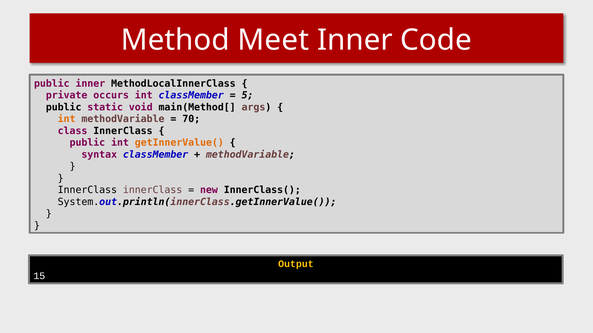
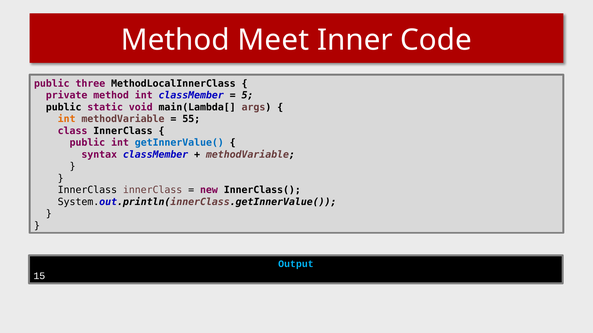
public inner: inner -> three
private occurs: occurs -> method
main(Method[: main(Method[ -> main(Lambda[
70: 70 -> 55
getInnerValue( colour: orange -> blue
Output colour: yellow -> light blue
